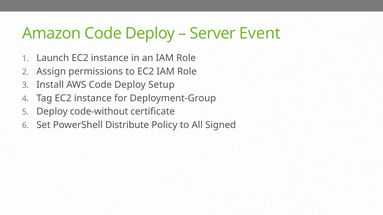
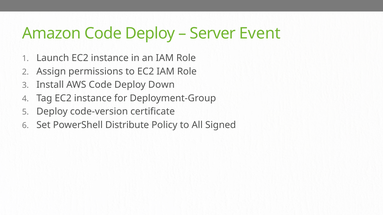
Setup: Setup -> Down
code-without: code-without -> code-version
